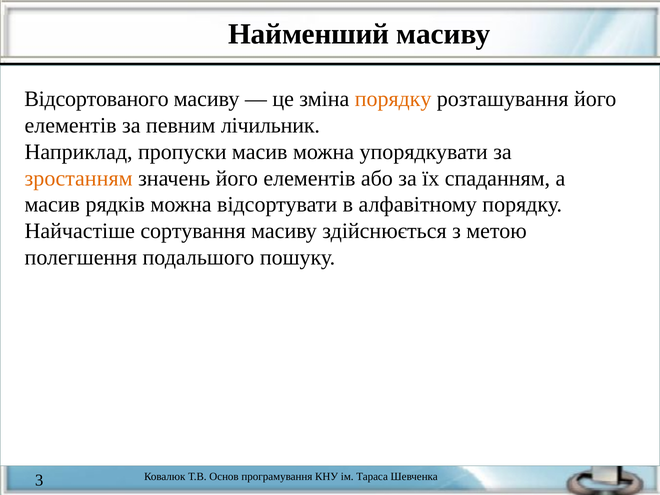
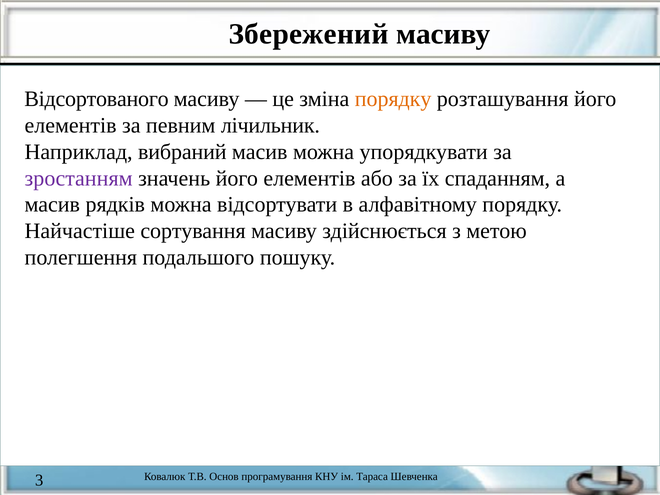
Найменший: Найменший -> Збережений
пропуски: пропуски -> вибраний
зростанням colour: orange -> purple
